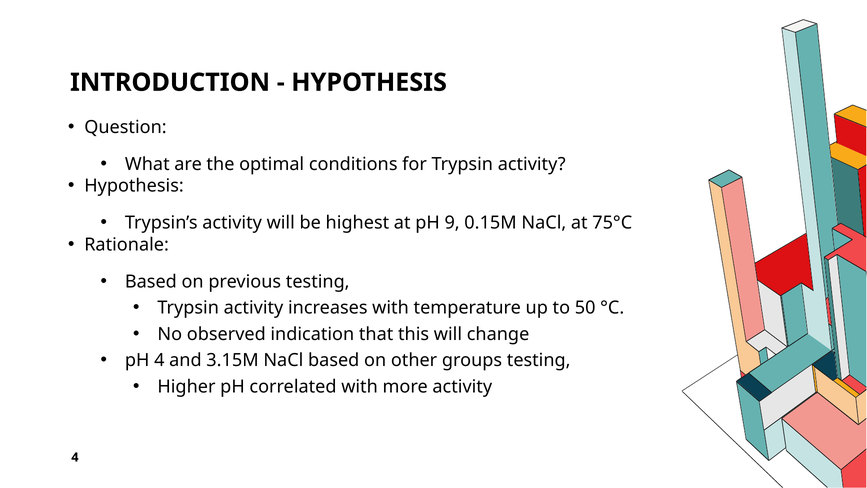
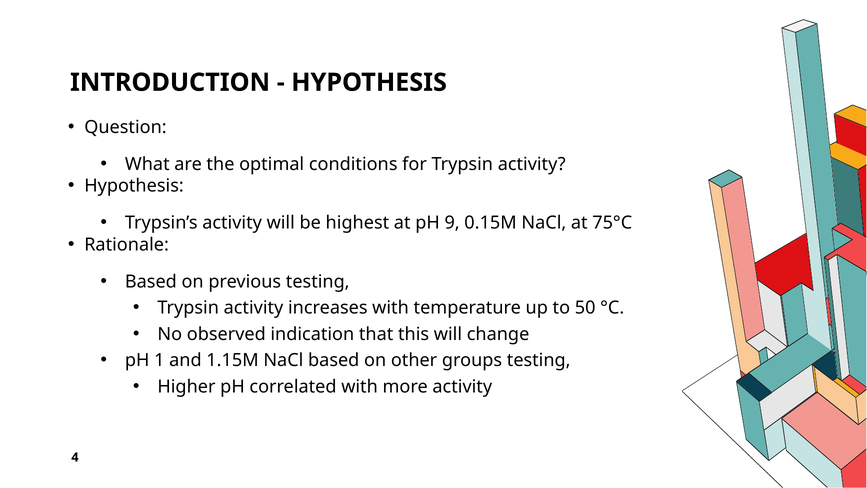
pH 4: 4 -> 1
3.15M: 3.15M -> 1.15M
